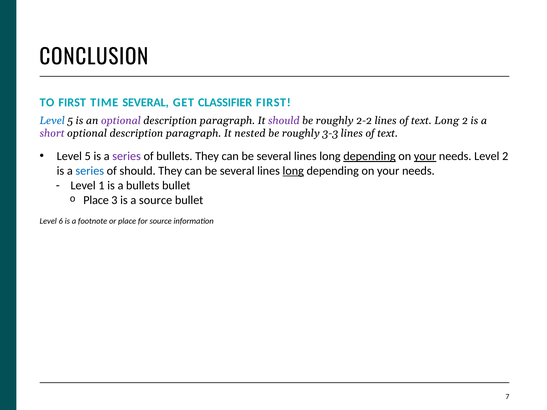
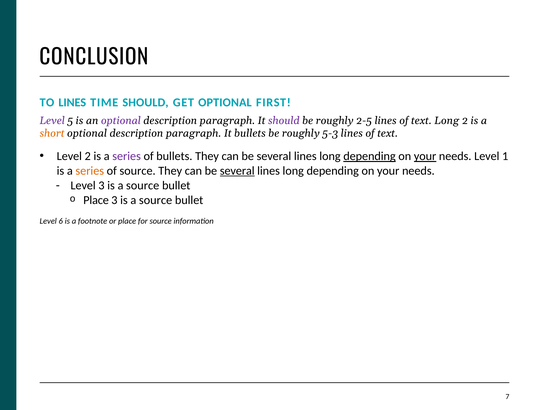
TO FIRST: FIRST -> LINES
TIME SEVERAL: SEVERAL -> SHOULD
GET CLASSIFIER: CLASSIFIER -> OPTIONAL
Level at (52, 121) colour: blue -> purple
2-2: 2-2 -> 2-5
short colour: purple -> orange
It nested: nested -> bullets
3-3: 3-3 -> 5-3
5 at (88, 156): 5 -> 2
Level 2: 2 -> 1
series at (90, 171) colour: blue -> orange
of should: should -> source
several at (237, 171) underline: none -> present
long at (293, 171) underline: present -> none
Level 1: 1 -> 3
bullets at (143, 186): bullets -> source
